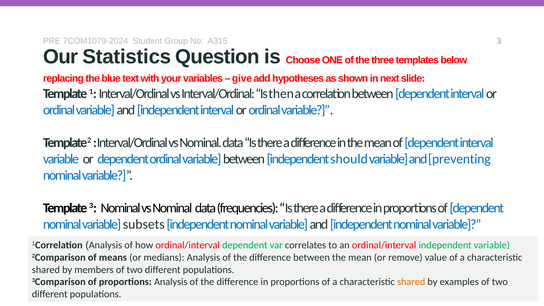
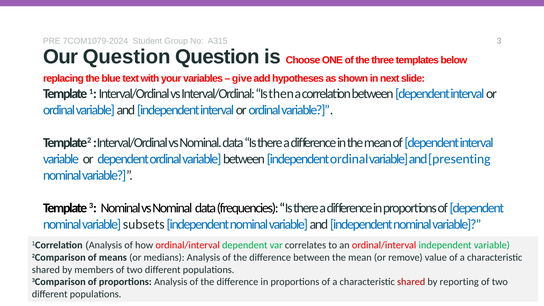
Our Statistics: Statistics -> Question
independent should: should -> ordinal
preventing: preventing -> presenting
shared at (411, 282) colour: orange -> red
examples: examples -> reporting
